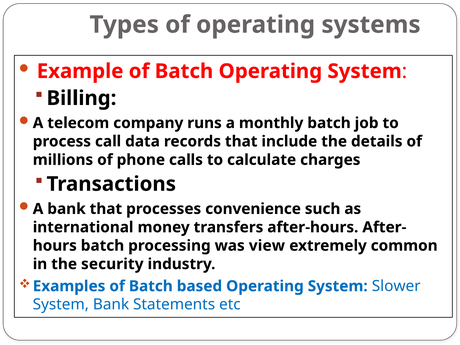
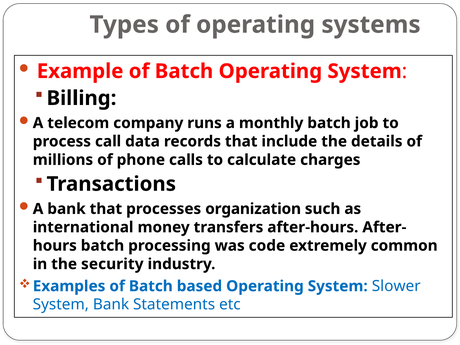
convenience: convenience -> organization
view: view -> code
